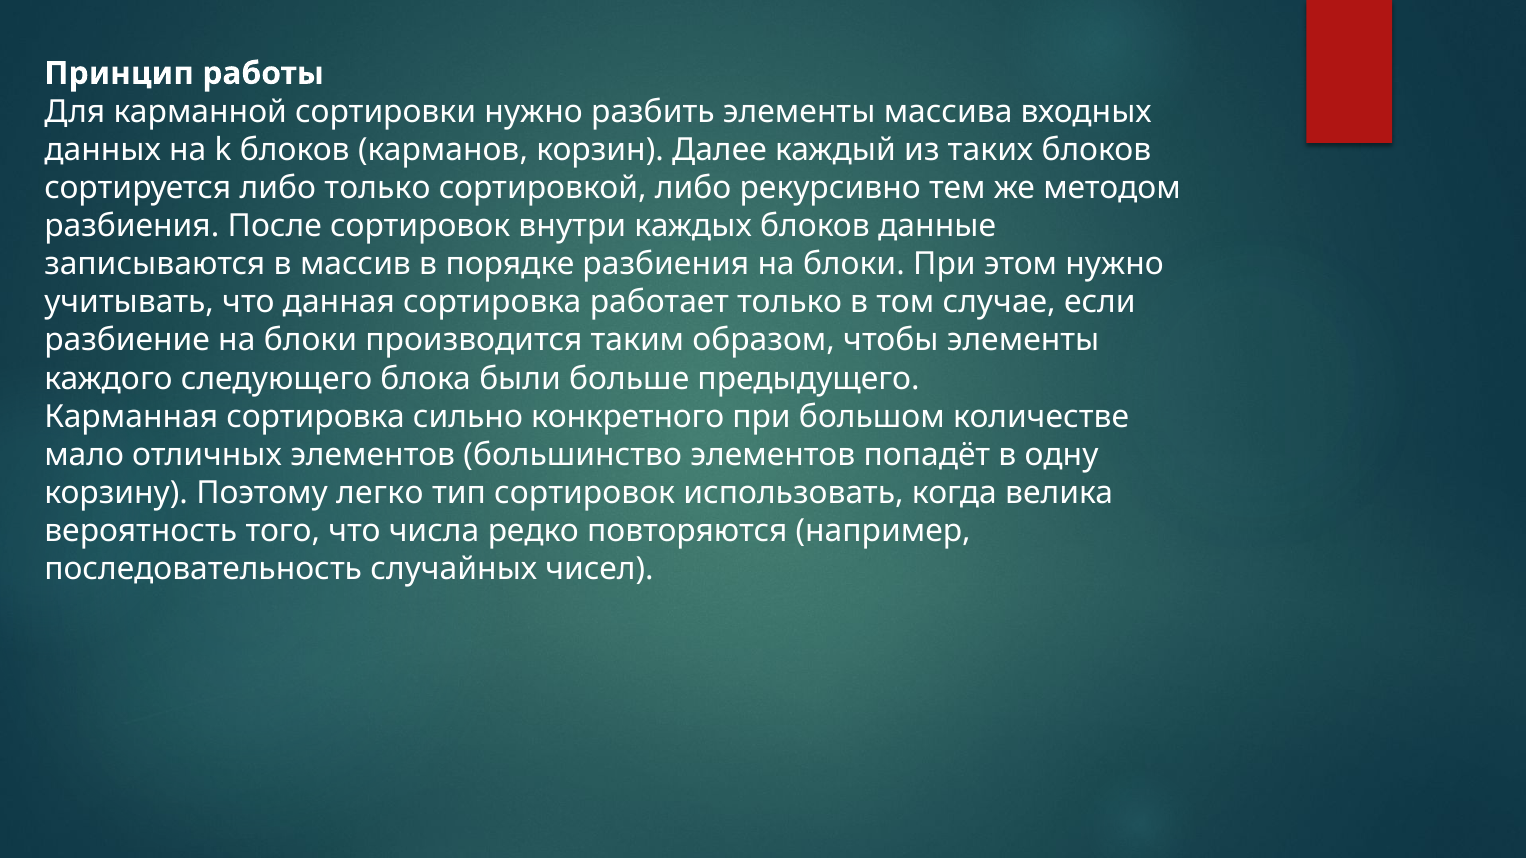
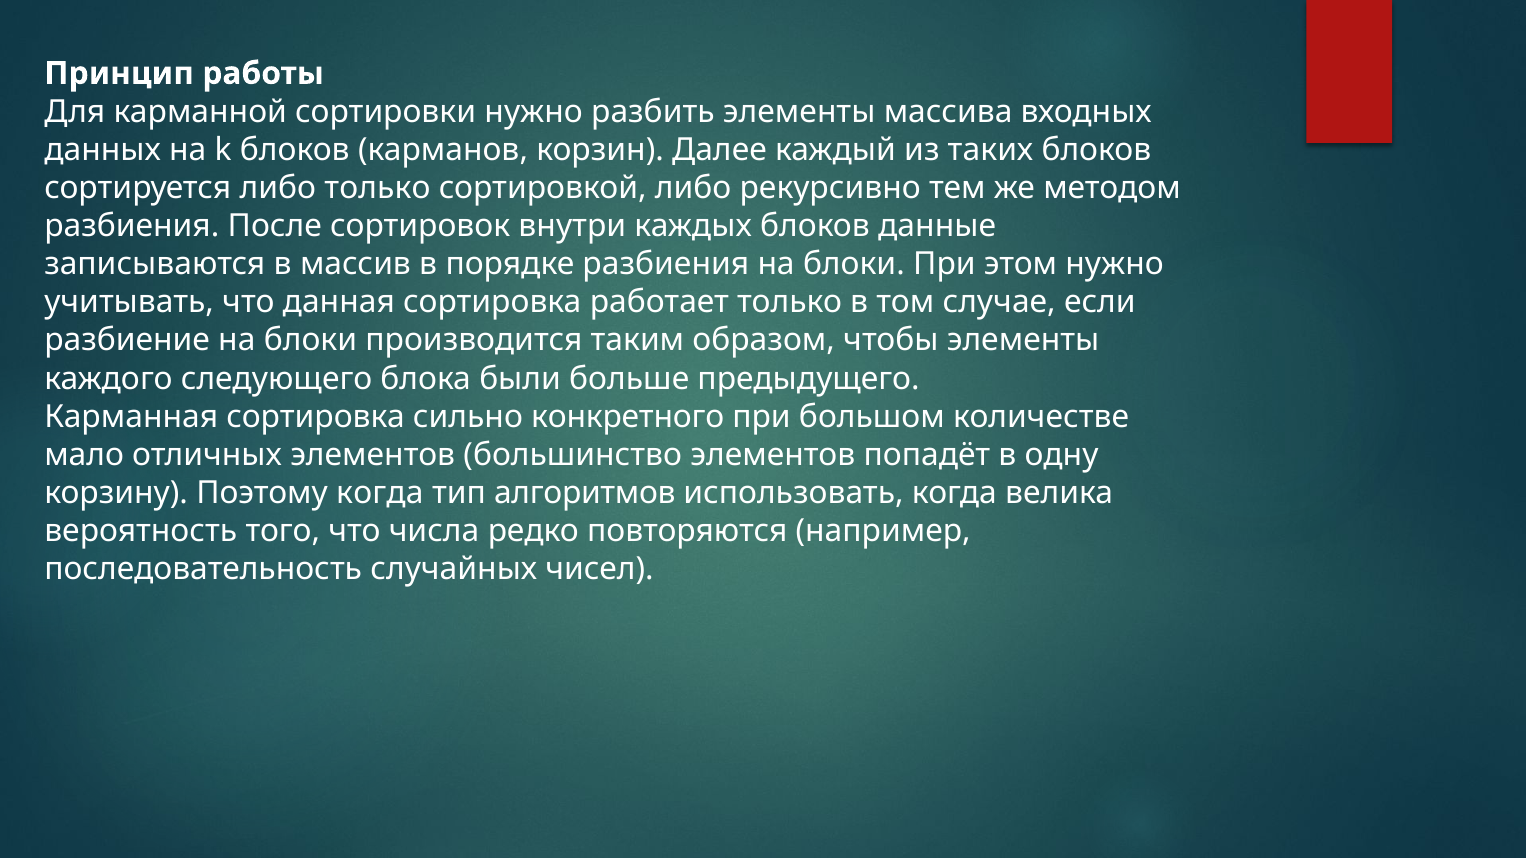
Поэтому легко: легко -> когда
тип сортировок: сортировок -> алгоритмов
